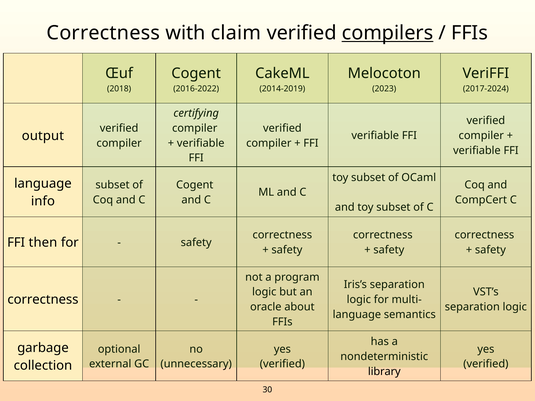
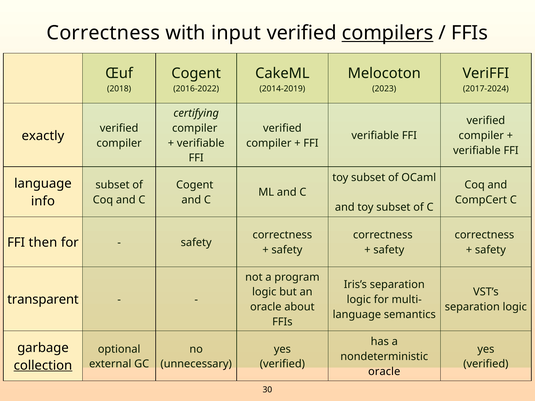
claim: claim -> input
output: output -> exactly
correctness at (43, 300): correctness -> transparent
collection underline: none -> present
library at (384, 372): library -> oracle
